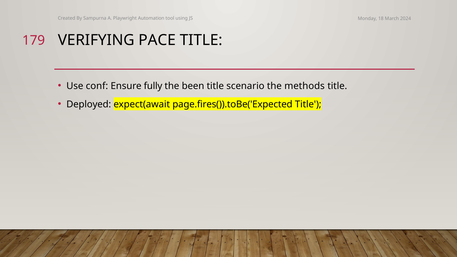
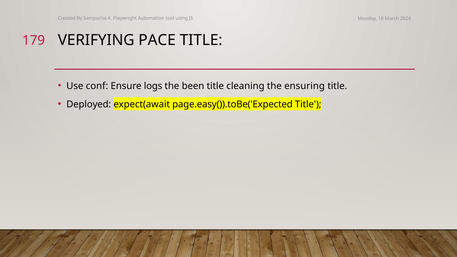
fully: fully -> logs
scenario: scenario -> cleaning
methods: methods -> ensuring
page.fires()).toBe('Expected: page.fires()).toBe('Expected -> page.easy()).toBe('Expected
